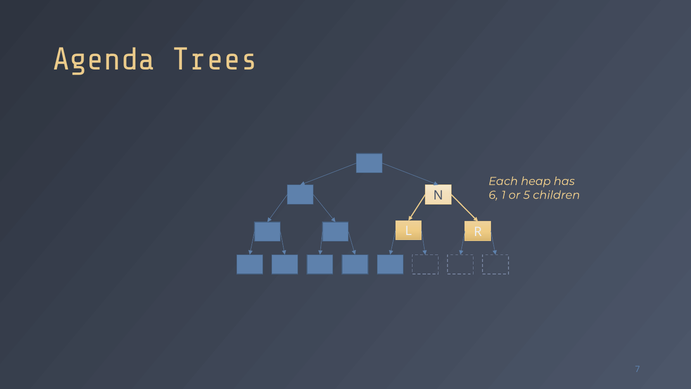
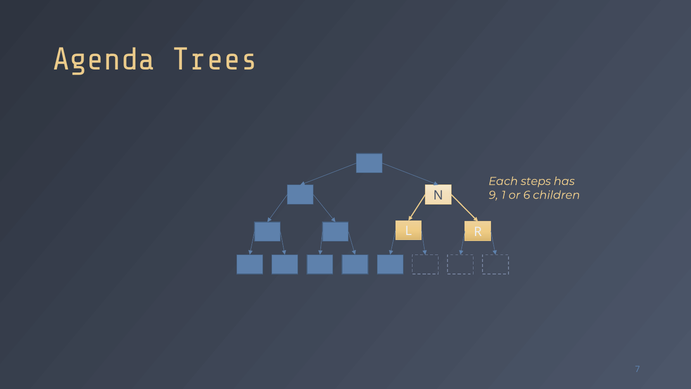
heap: heap -> steps
6: 6 -> 9
5: 5 -> 6
